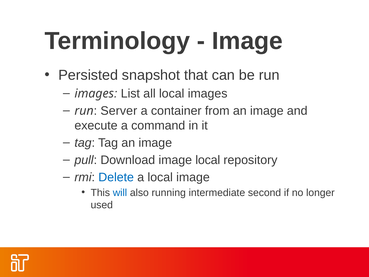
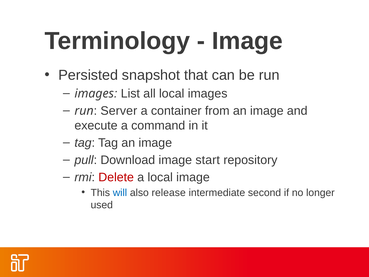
image local: local -> start
Delete colour: blue -> red
running: running -> release
